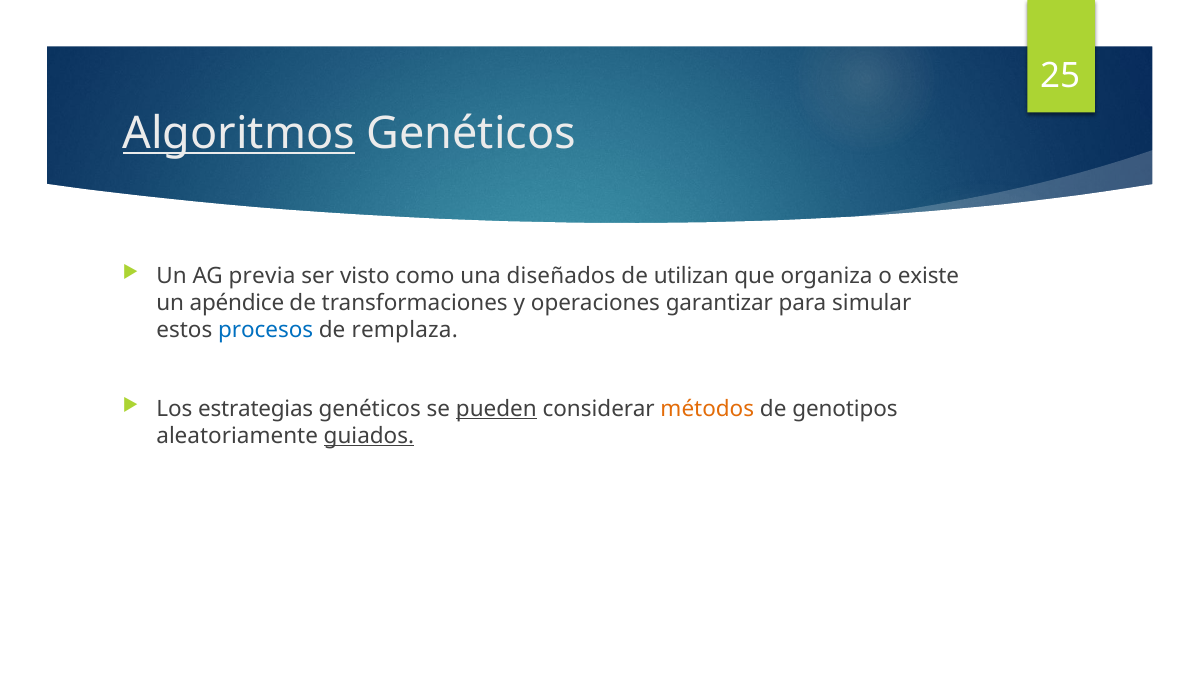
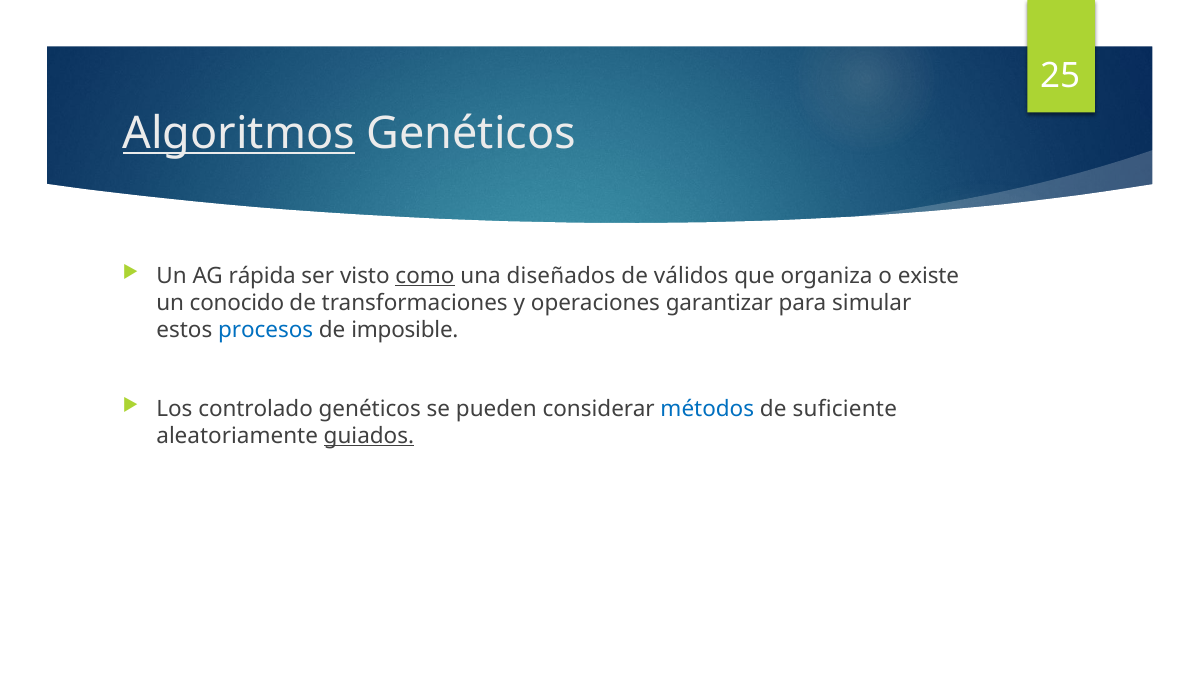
previa: previa -> rápida
como underline: none -> present
utilizan: utilizan -> válidos
apéndice: apéndice -> conocido
remplaza: remplaza -> imposible
estrategias: estrategias -> controlado
pueden underline: present -> none
métodos colour: orange -> blue
genotipos: genotipos -> suficiente
